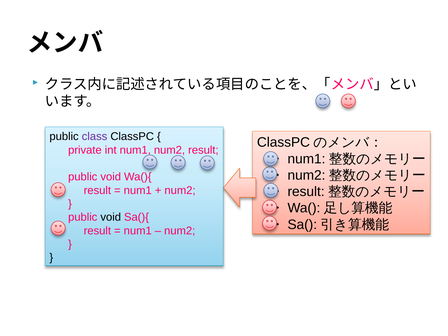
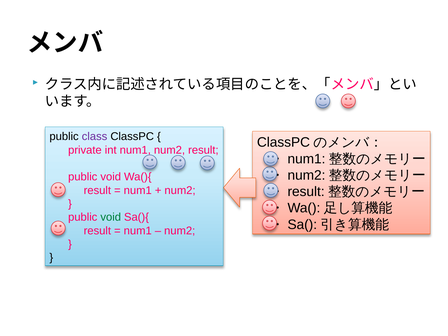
void at (111, 217) colour: black -> green
